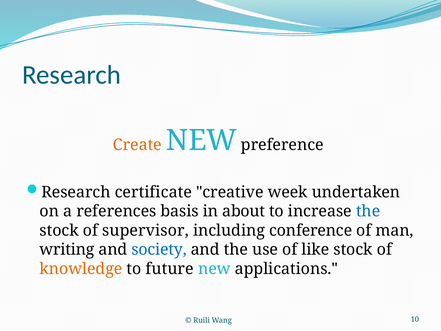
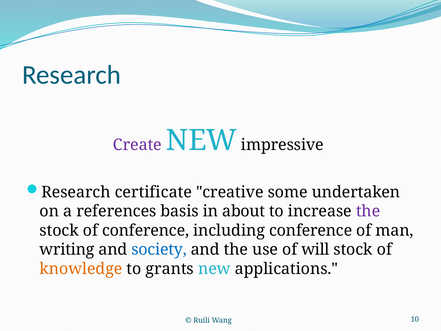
Create colour: orange -> purple
preference: preference -> impressive
week: week -> some
the at (368, 211) colour: blue -> purple
of supervisor: supervisor -> conference
like: like -> will
future: future -> grants
